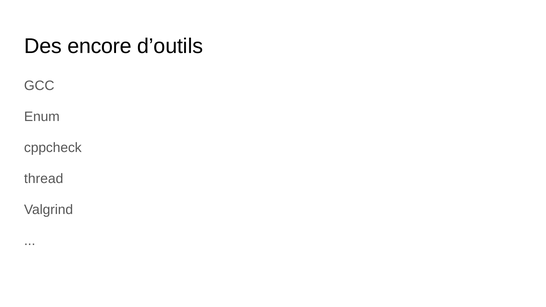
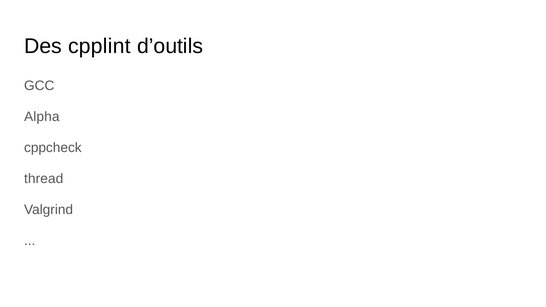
encore: encore -> cpplint
Enum: Enum -> Alpha
